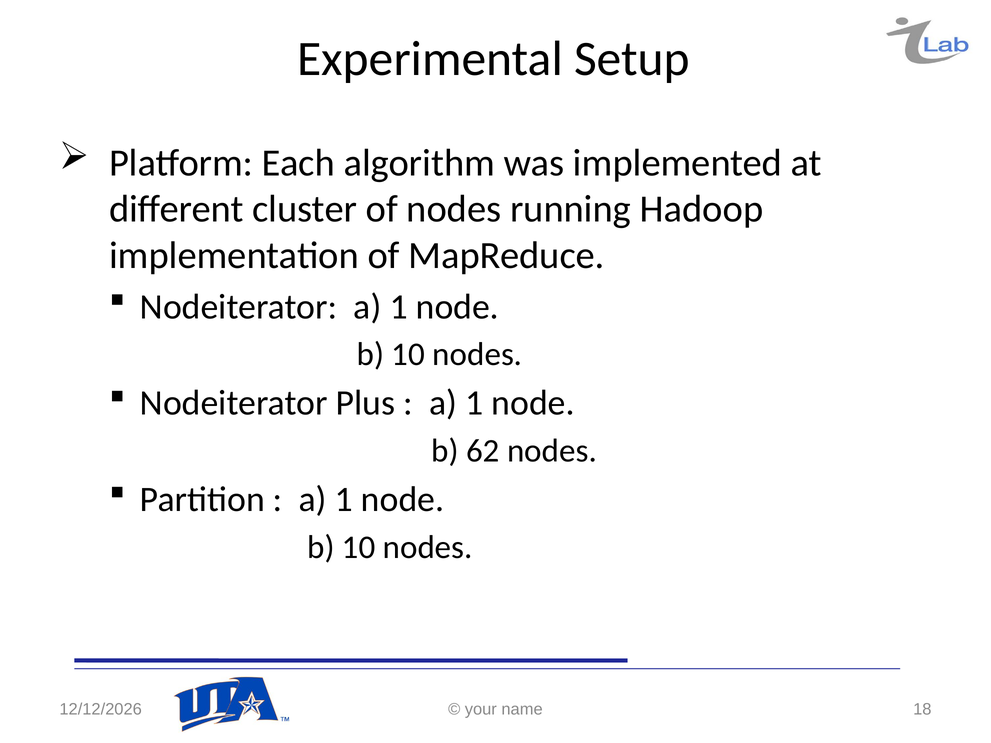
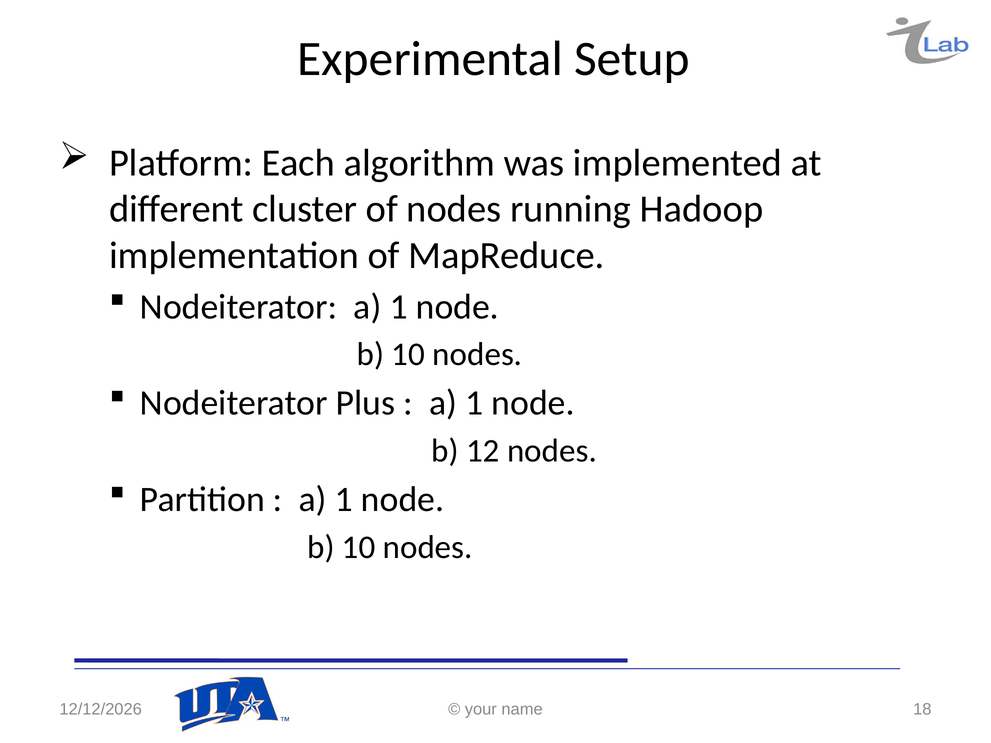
62: 62 -> 12
